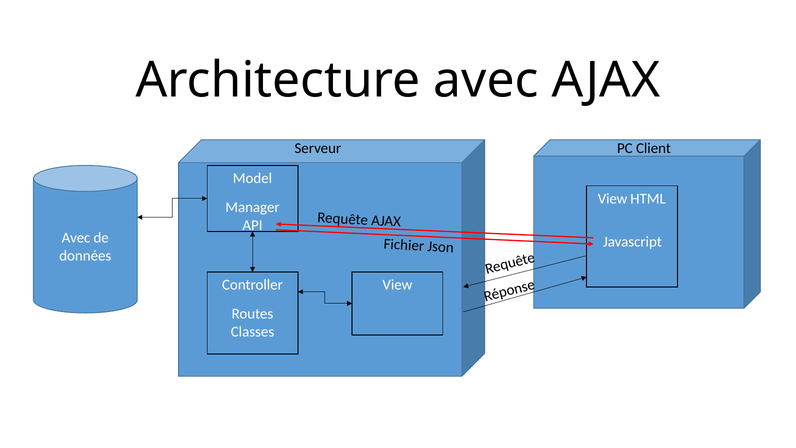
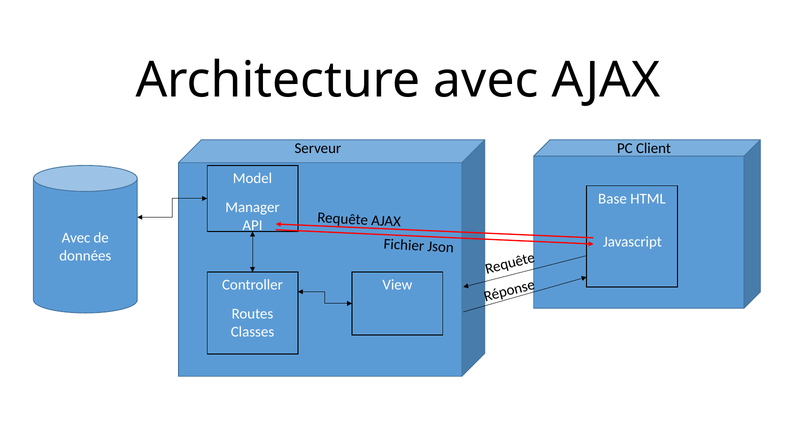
View at (613, 199): View -> Base
